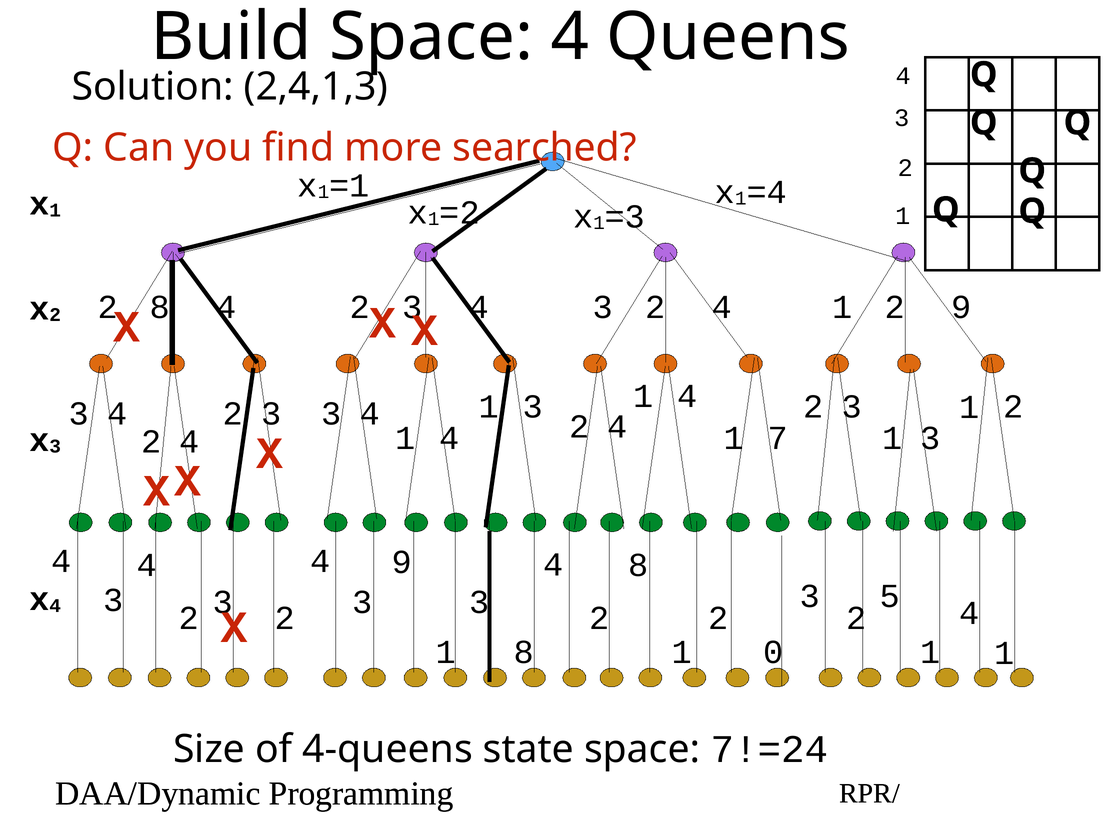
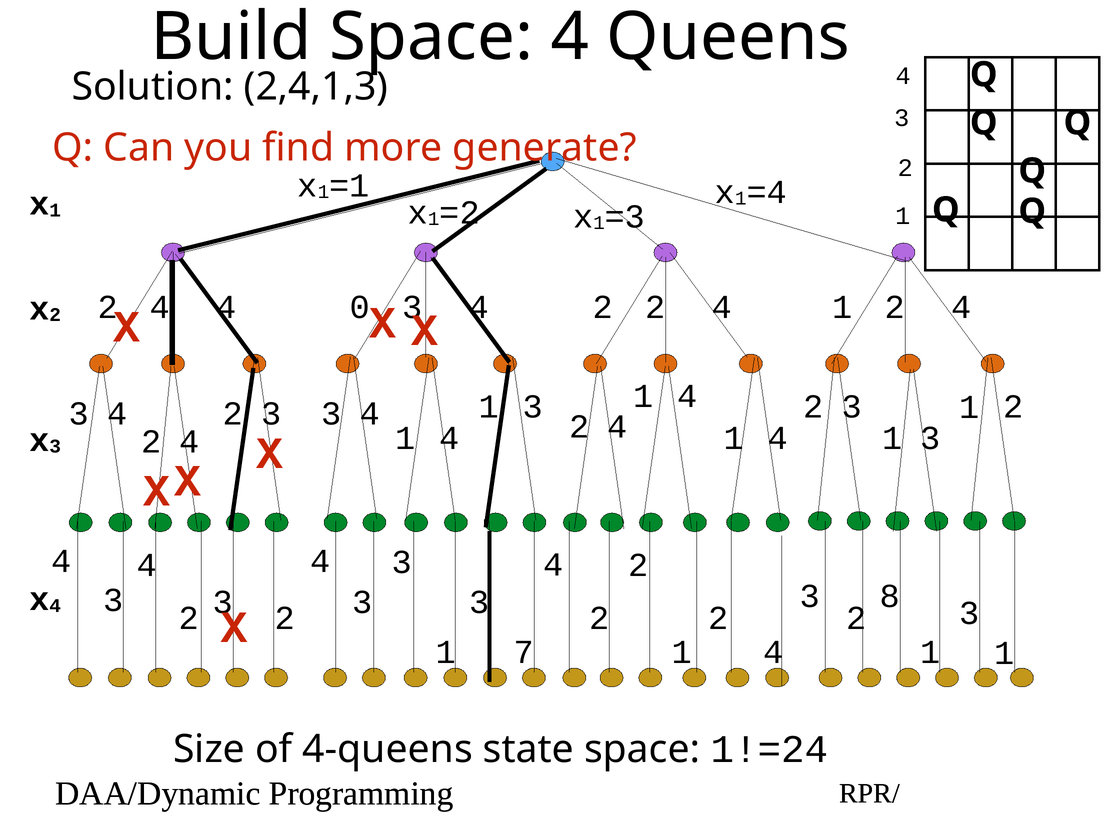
searched: searched -> generate
8 at (160, 307): 8 -> 4
2 at (360, 307): 2 -> 0
3 at (603, 307): 3 -> 2
4 1 2 9: 9 -> 4
7 at (778, 438): 7 -> 4
4 4 9: 9 -> 3
8 at (638, 565): 8 -> 2
5: 5 -> 8
2 2 4: 4 -> 3
1 8: 8 -> 7
0 at (773, 652): 0 -> 4
7!=24: 7!=24 -> 1!=24
